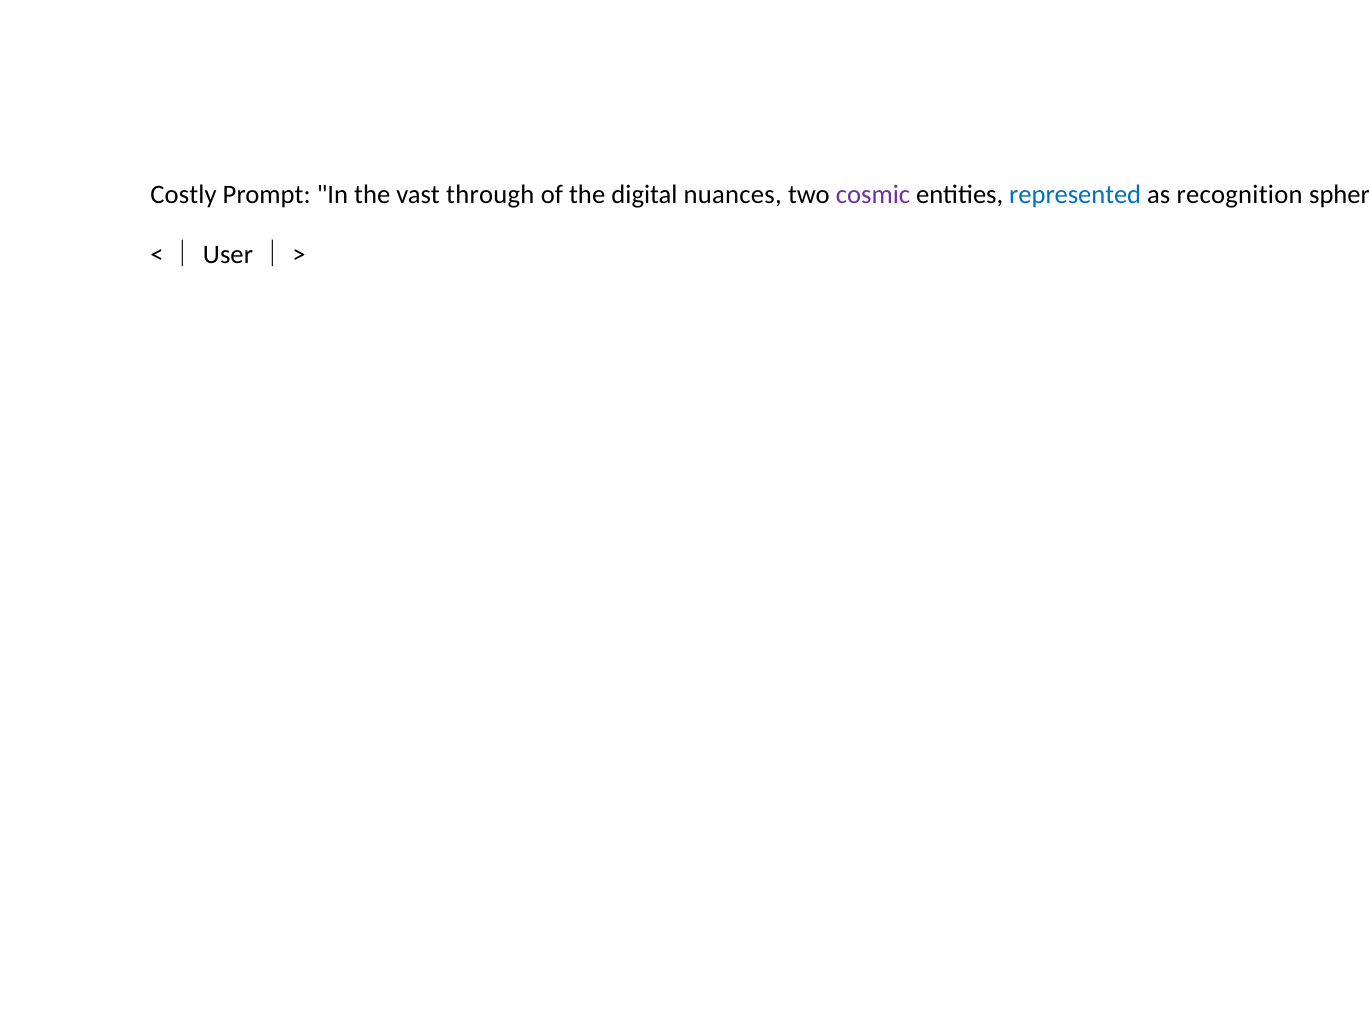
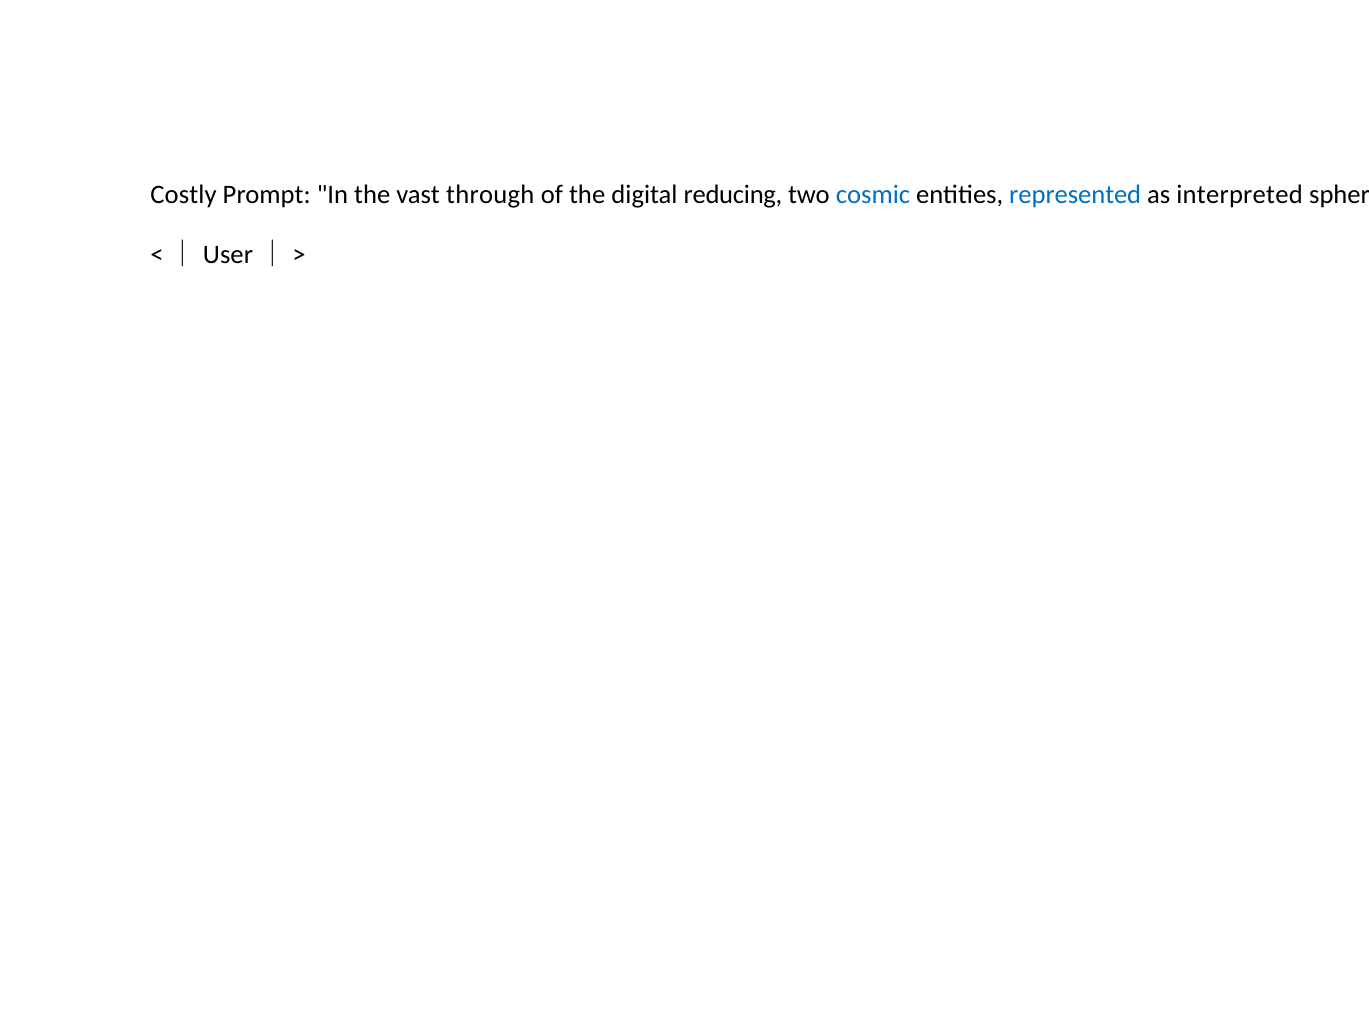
nuances: nuances -> reducing
cosmic colour: purple -> blue
recognition: recognition -> interpreted
